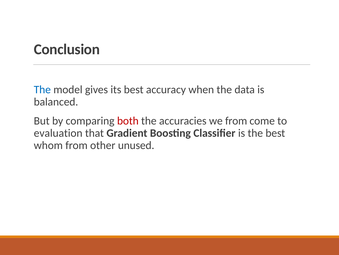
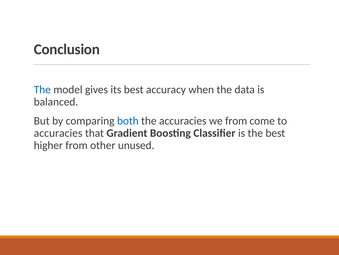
both colour: red -> blue
evaluation at (58, 133): evaluation -> accuracies
whom: whom -> higher
